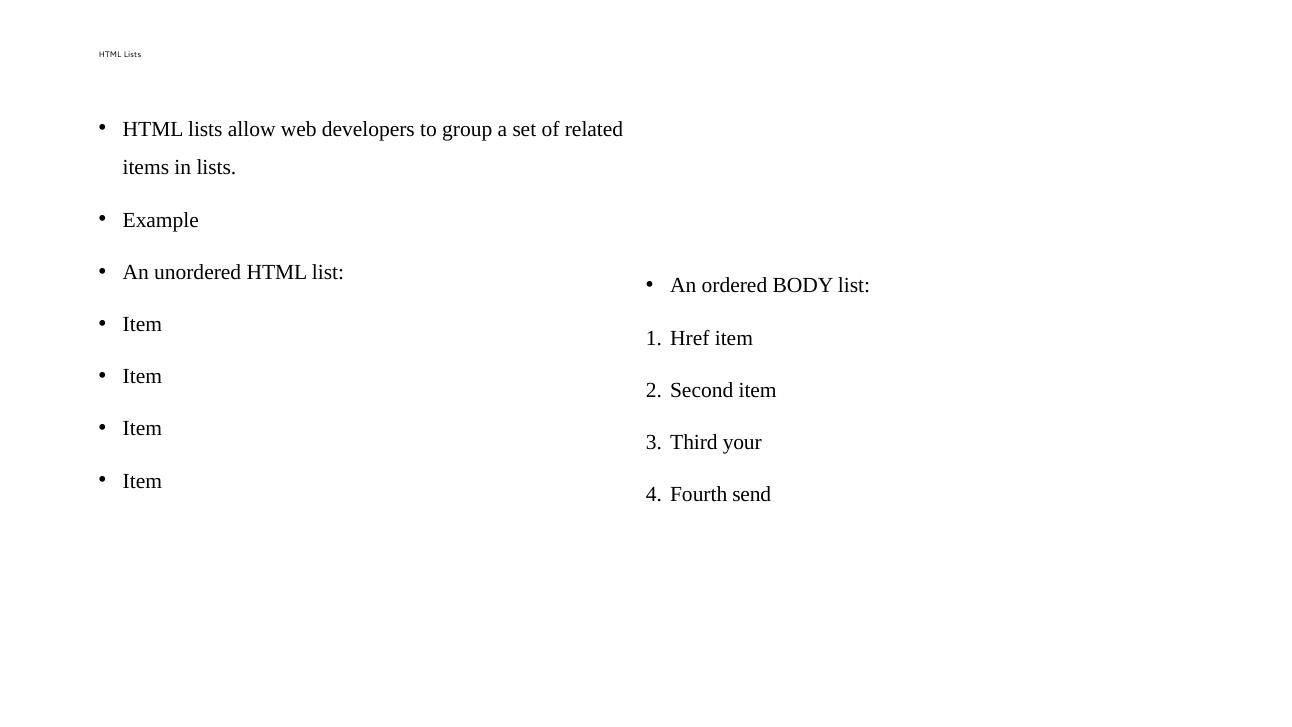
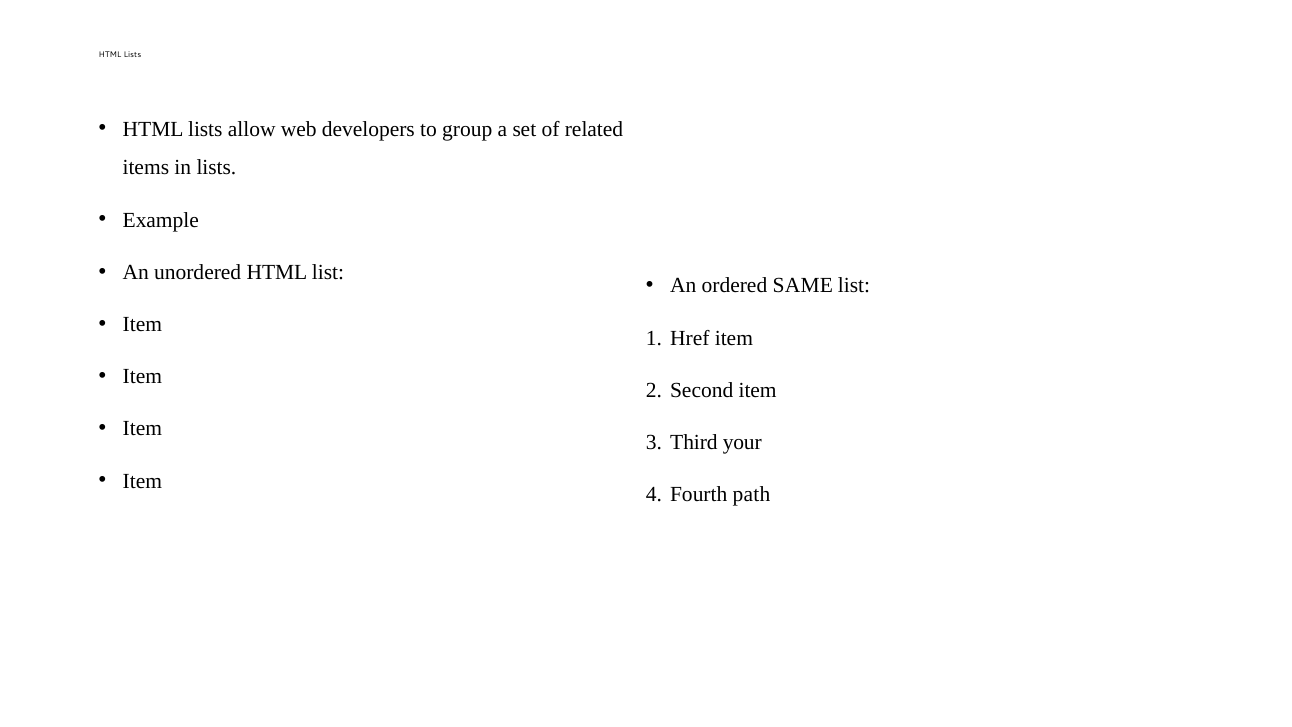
BODY: BODY -> SAME
send: send -> path
